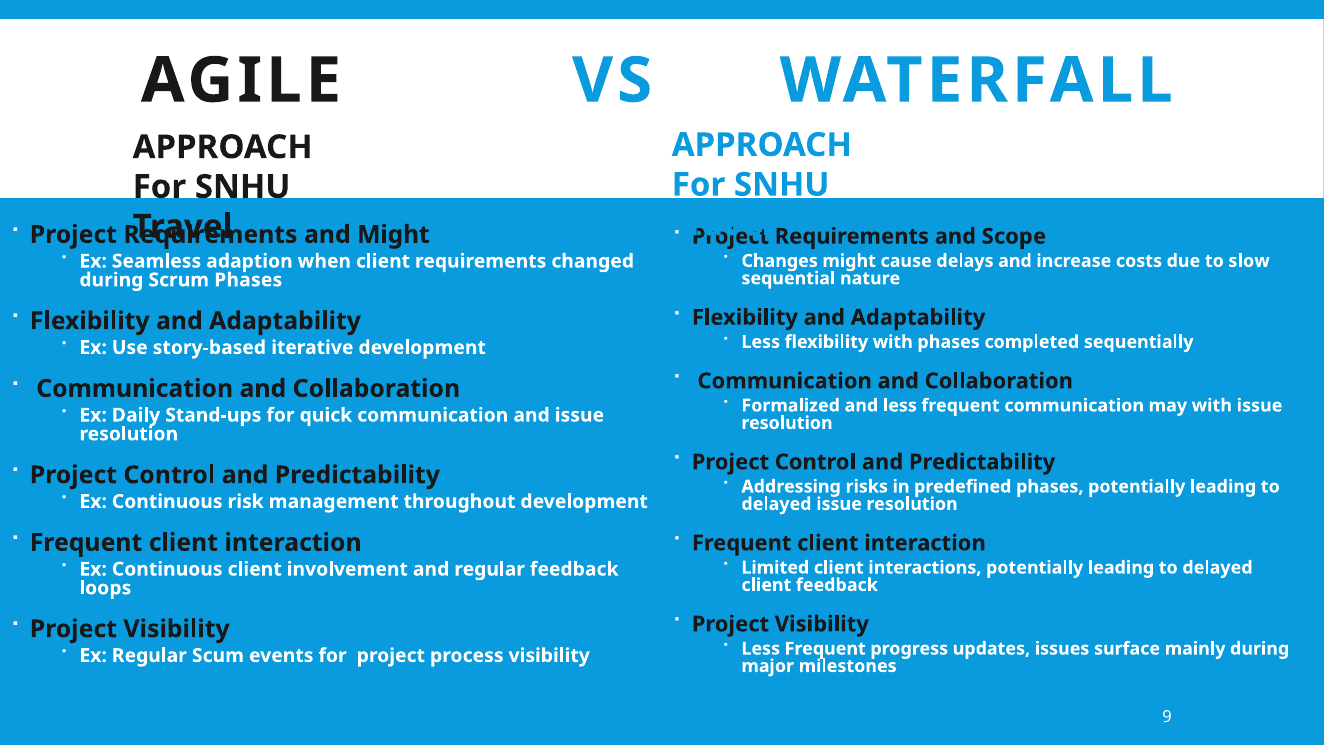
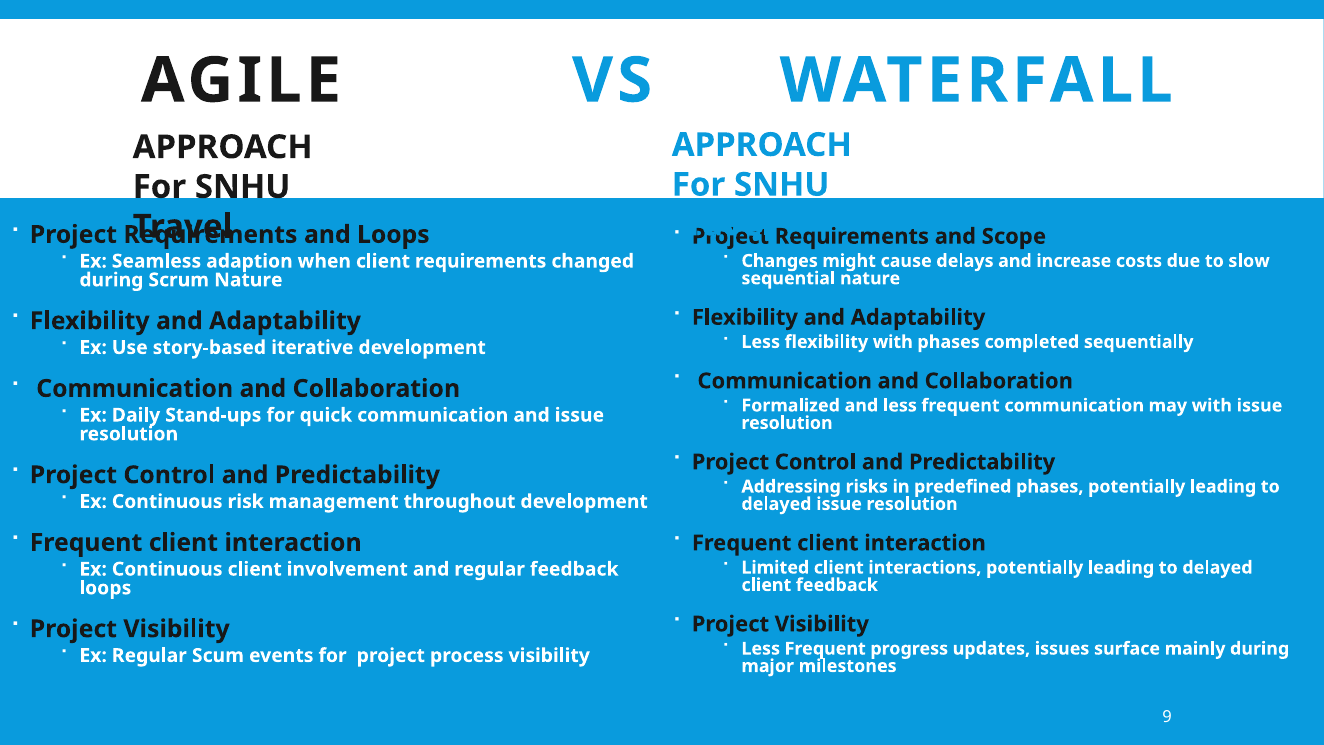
and Might: Might -> Loops
Scrum Phases: Phases -> Nature
